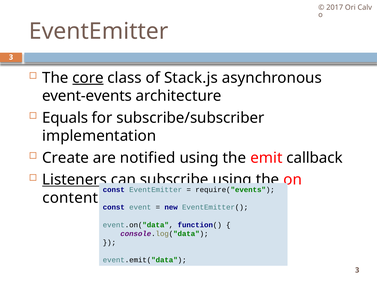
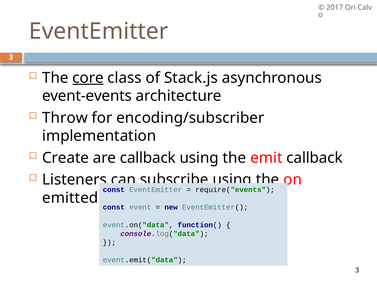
Equals: Equals -> Throw
subscribe/subscriber: subscribe/subscriber -> encoding/subscriber
are notified: notified -> callback
Listeners underline: present -> none
content: content -> emitted
